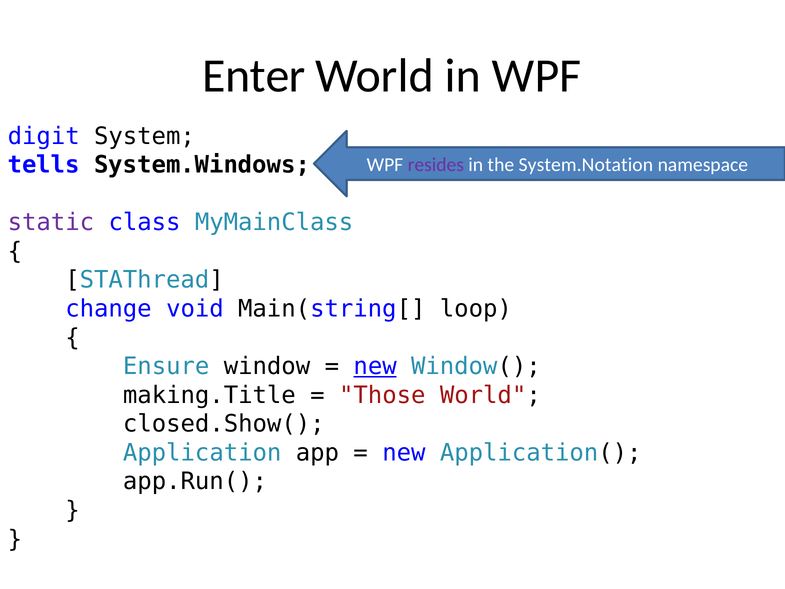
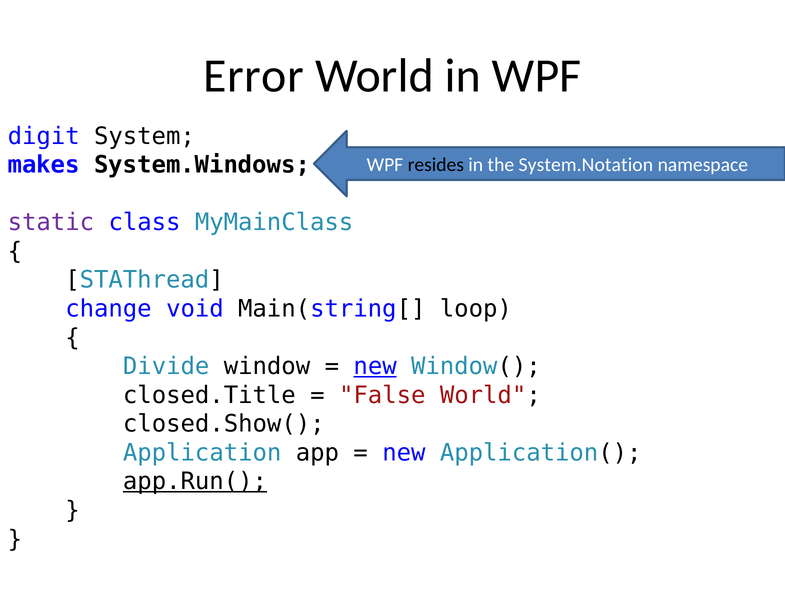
Enter: Enter -> Error
tells: tells -> makes
resides colour: purple -> black
Ensure: Ensure -> Divide
making.Title: making.Title -> closed.Title
Those: Those -> False
app.Run( underline: none -> present
